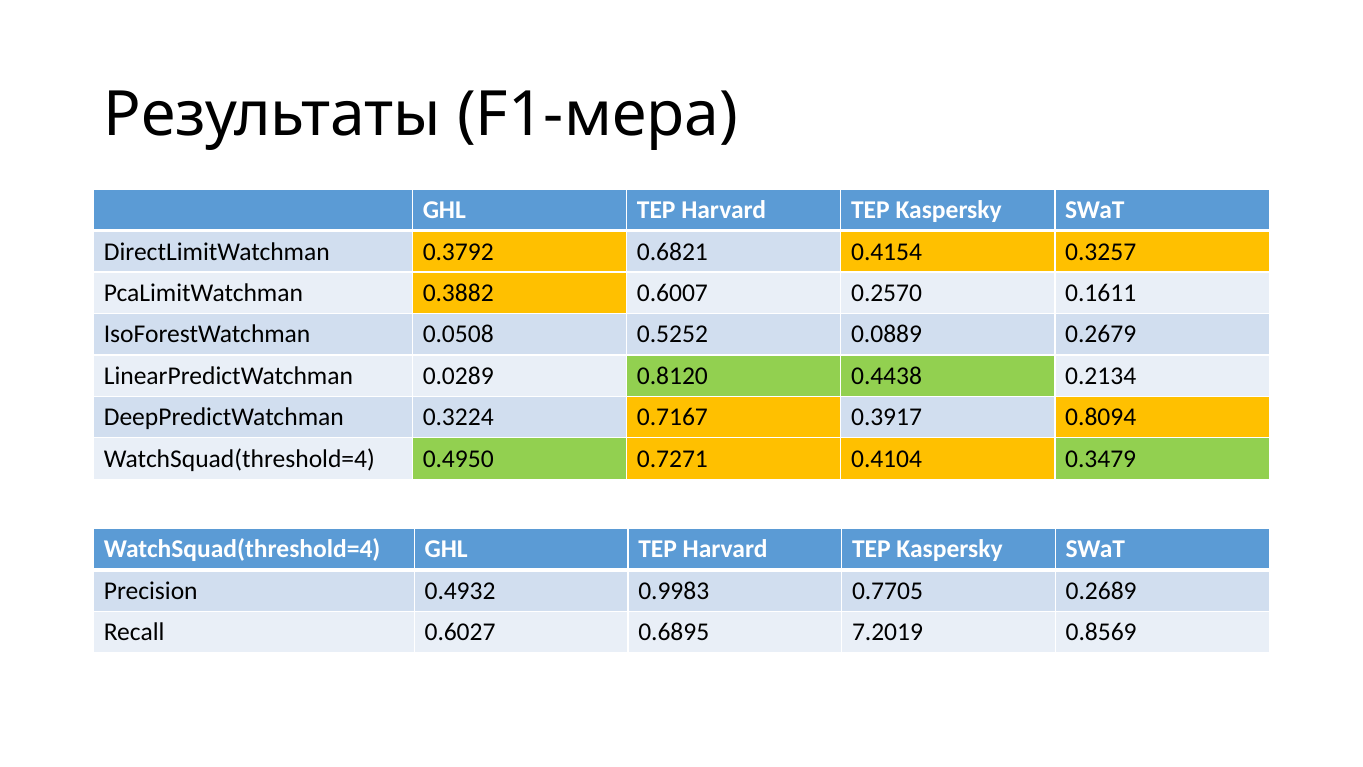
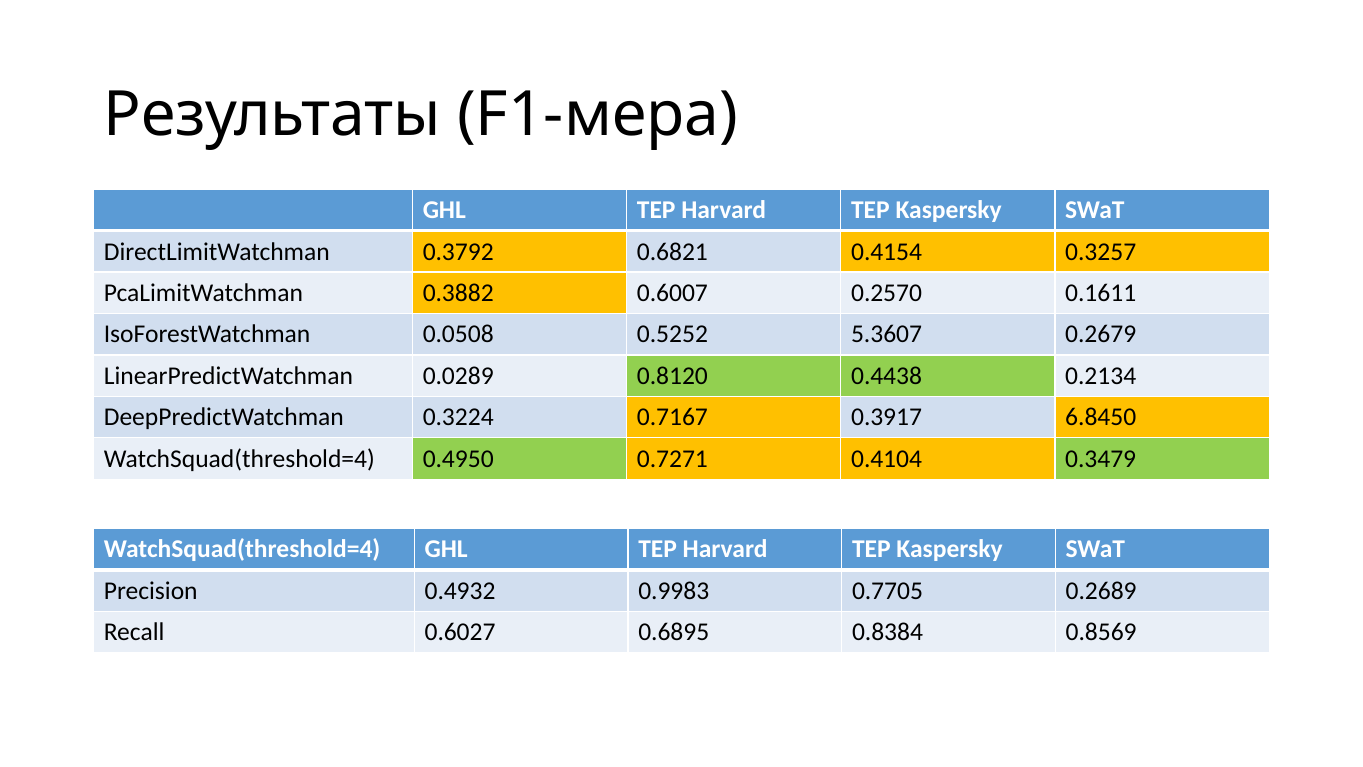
0.0889: 0.0889 -> 5.3607
0.8094: 0.8094 -> 6.8450
7.2019: 7.2019 -> 0.8384
